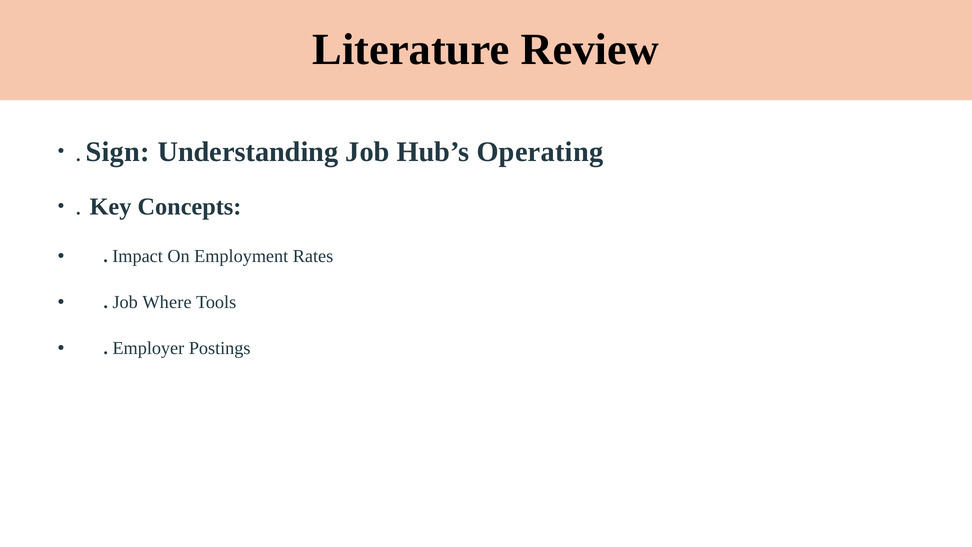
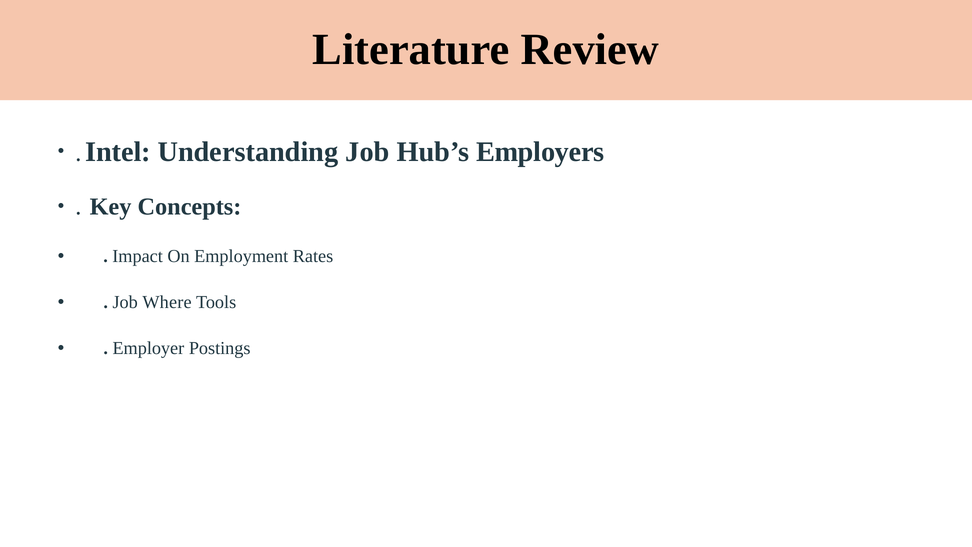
Sign: Sign -> Intel
Operating: Operating -> Employers
